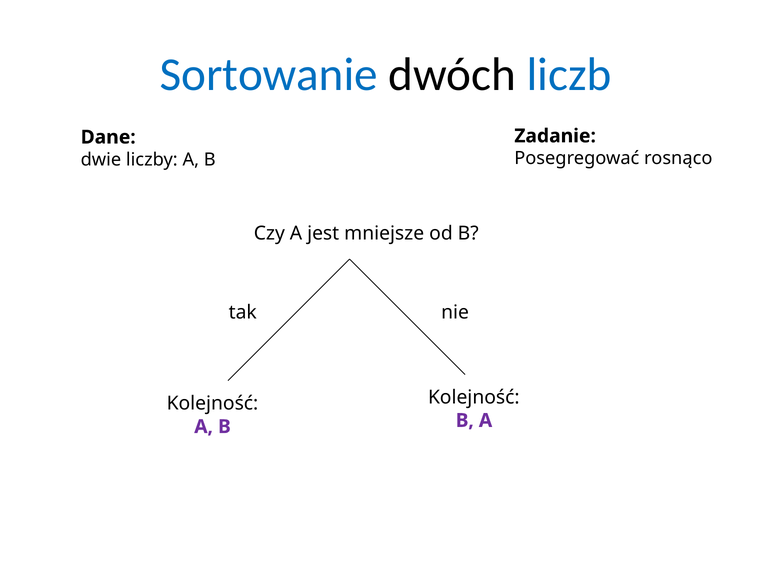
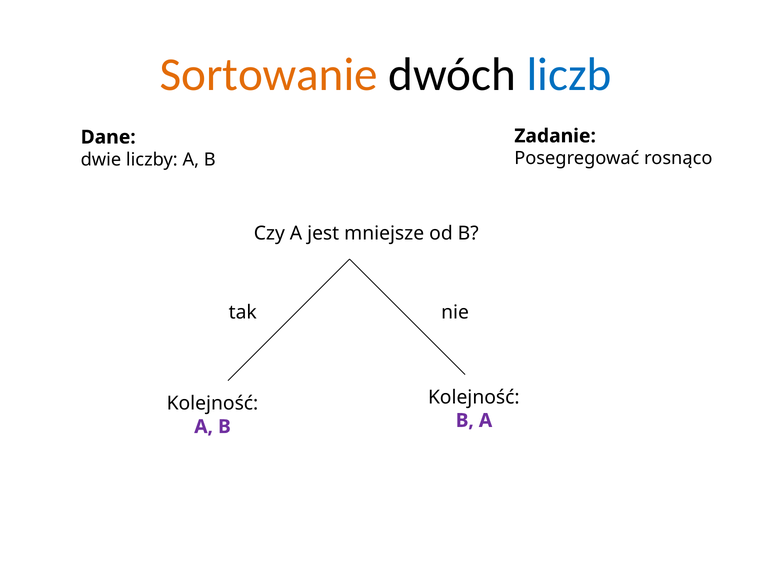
Sortowanie colour: blue -> orange
